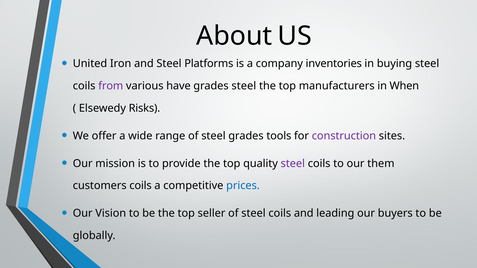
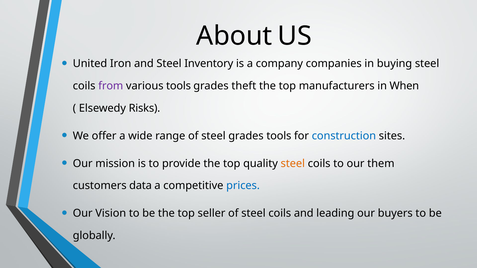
Platforms: Platforms -> Inventory
inventories: inventories -> companies
various have: have -> tools
grades steel: steel -> theft
construction colour: purple -> blue
steel at (293, 164) colour: purple -> orange
customers coils: coils -> data
